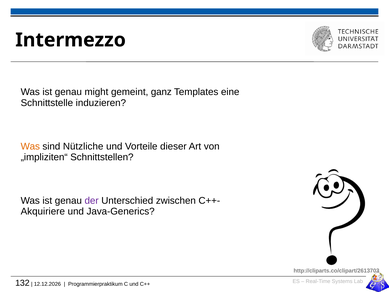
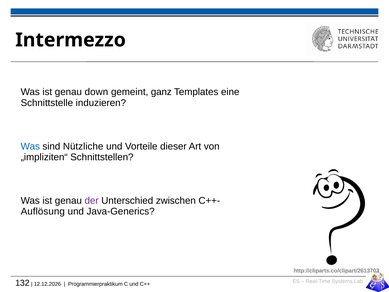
might: might -> down
Was at (30, 146) colour: orange -> blue
Akquiriere: Akquiriere -> Auflösung
